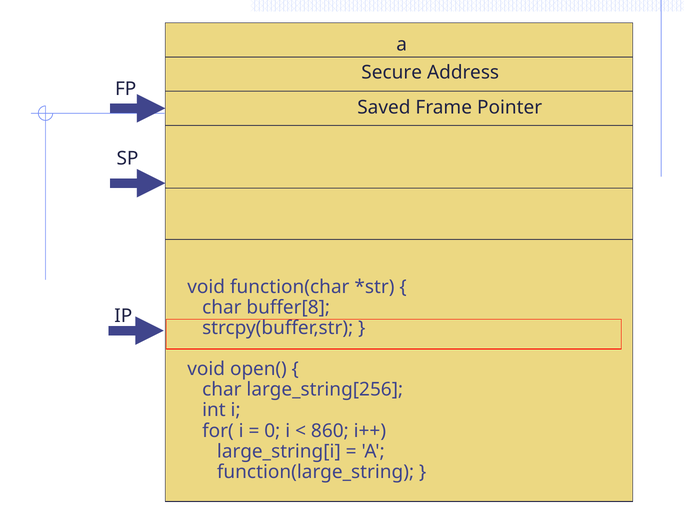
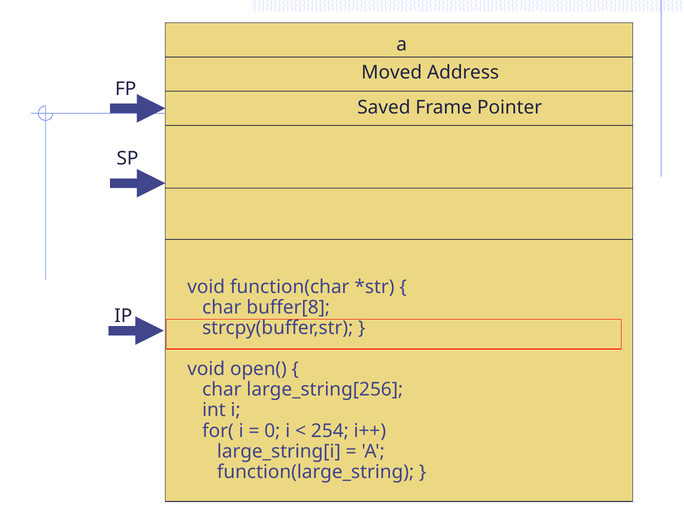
Secure: Secure -> Moved
860: 860 -> 254
